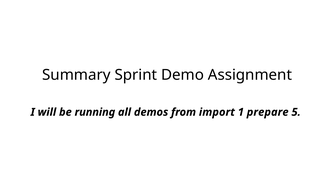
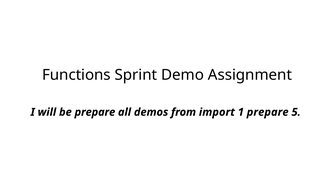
Summary: Summary -> Functions
be running: running -> prepare
